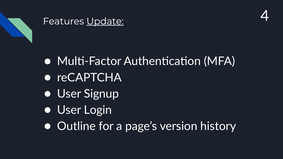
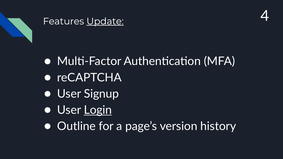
Login underline: none -> present
